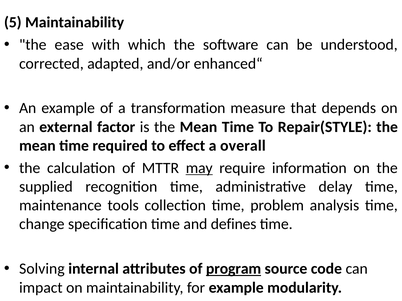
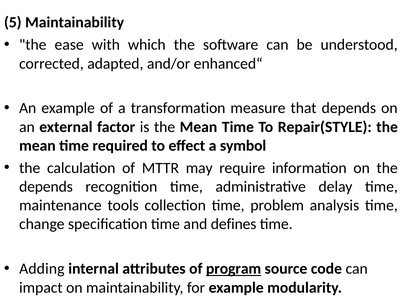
overall: overall -> symbol
may underline: present -> none
supplied at (46, 187): supplied -> depends
Solving: Solving -> Adding
